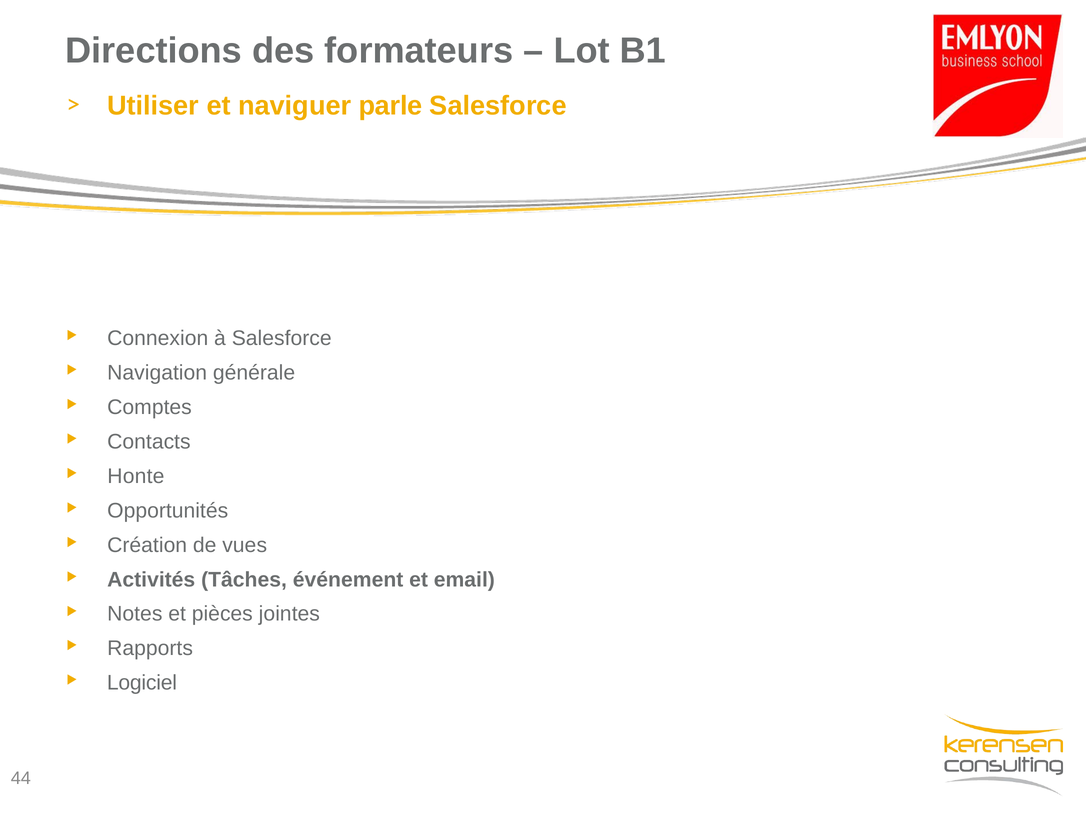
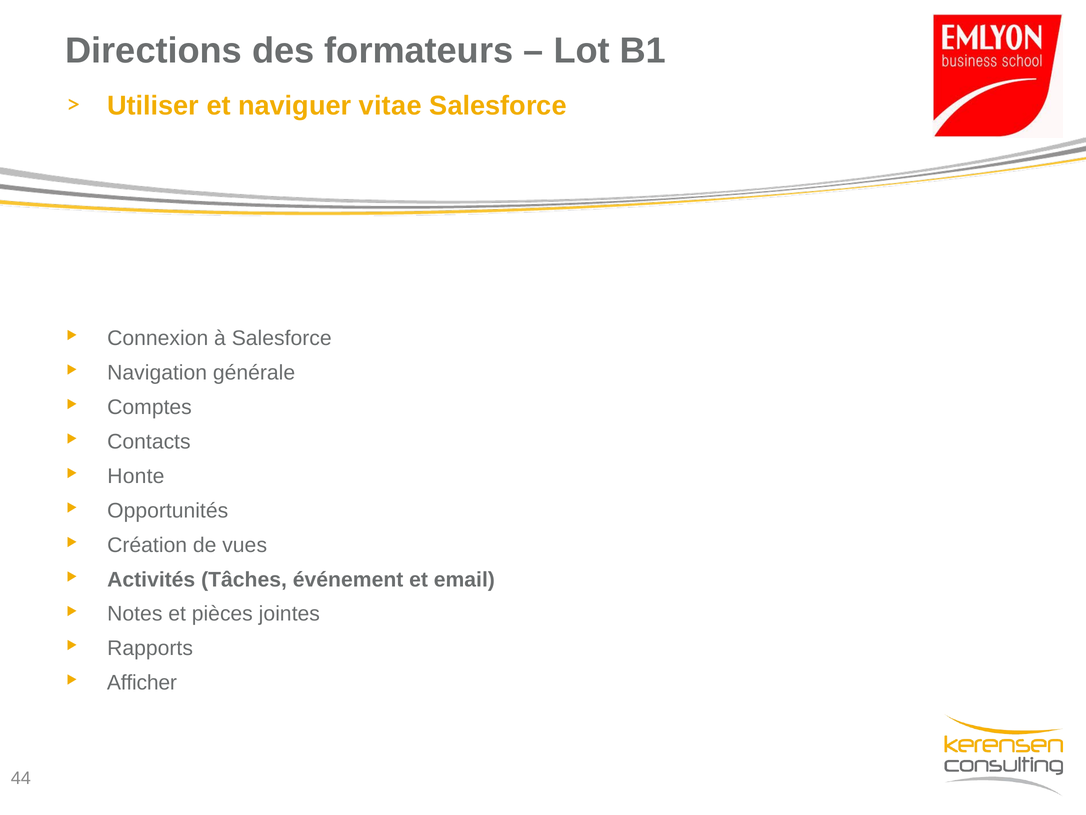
parle: parle -> vitae
Logiciel: Logiciel -> Afficher
